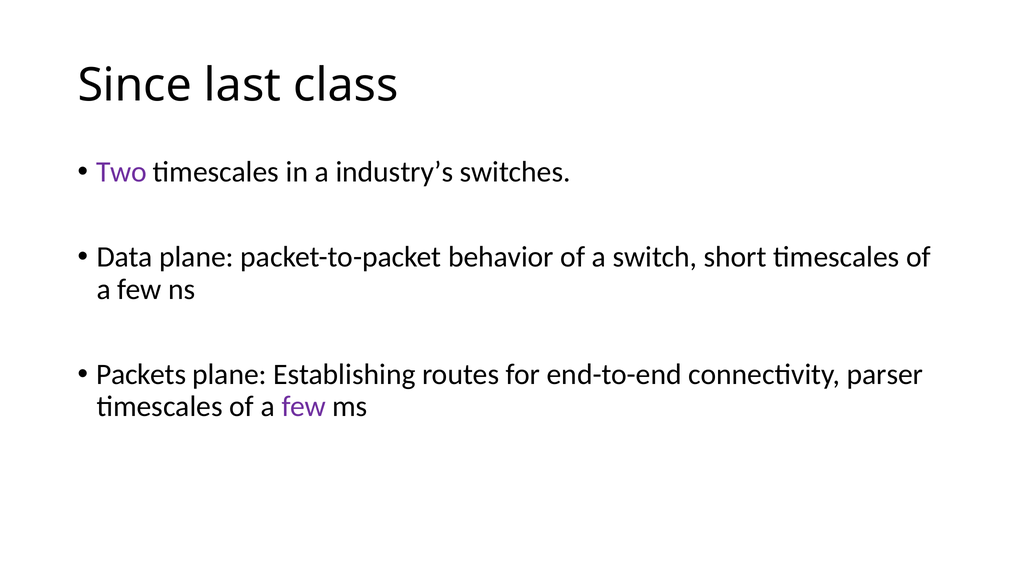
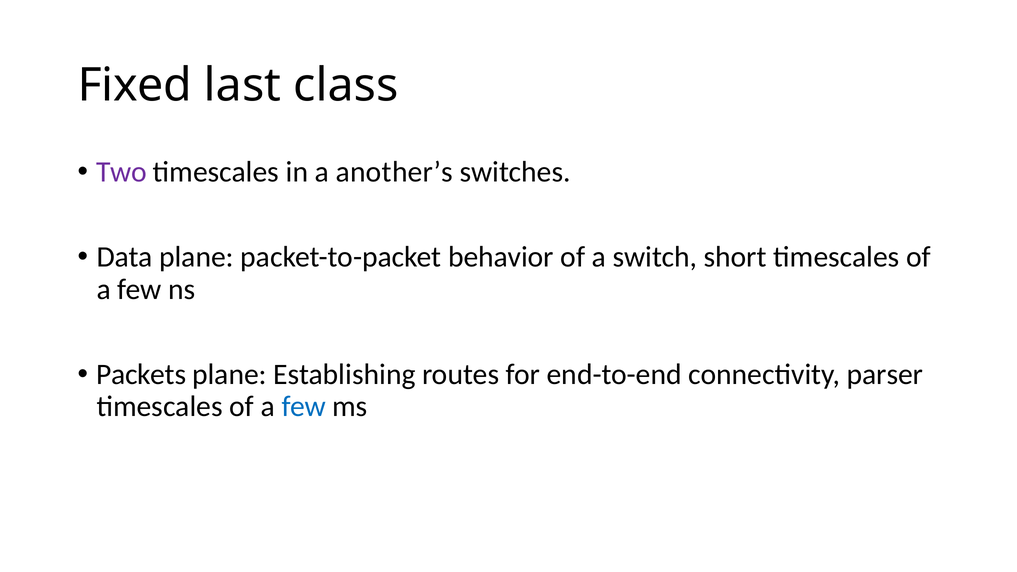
Since: Since -> Fixed
industry’s: industry’s -> another’s
few at (304, 407) colour: purple -> blue
